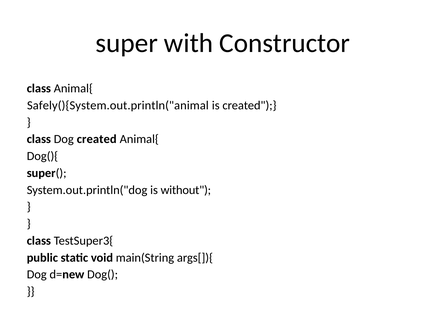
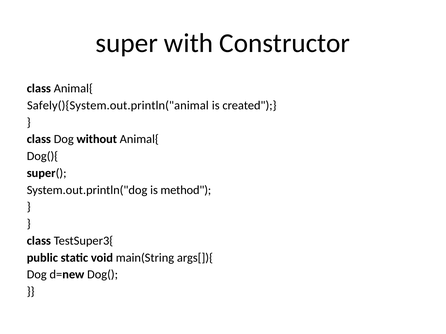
Dog created: created -> without
without: without -> method
